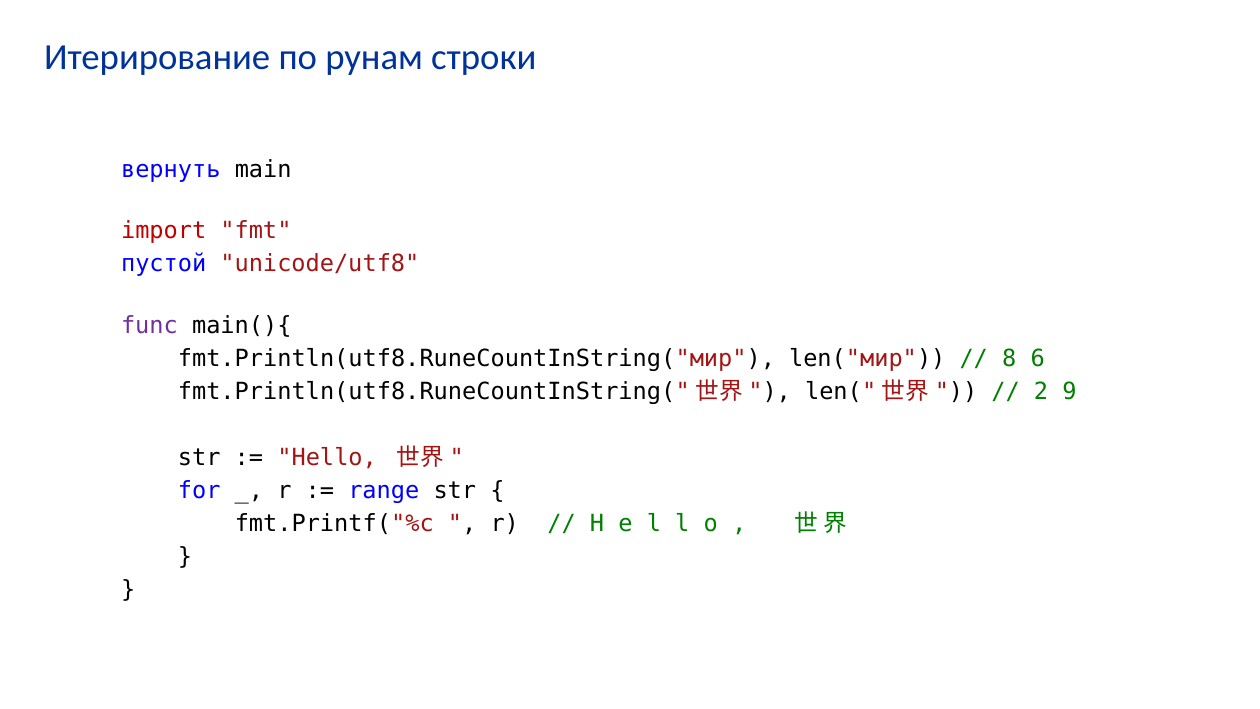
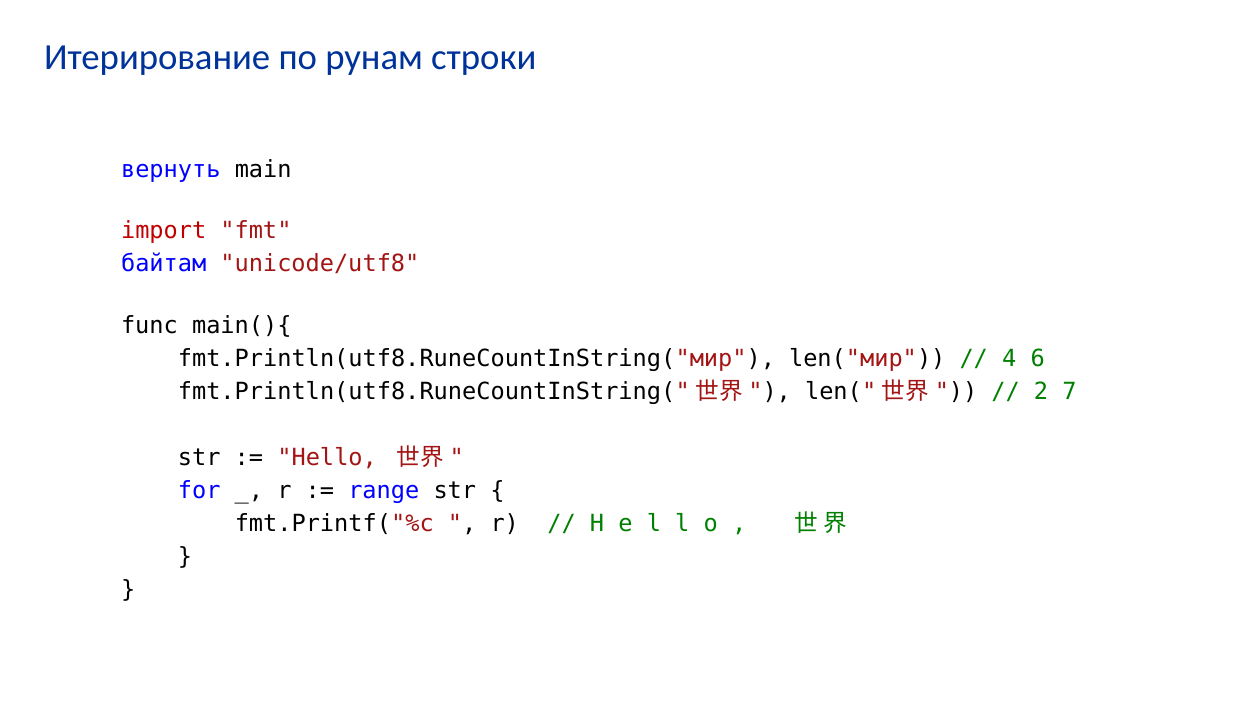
пустой: пустой -> байтам
func colour: purple -> black
8: 8 -> 4
9: 9 -> 7
